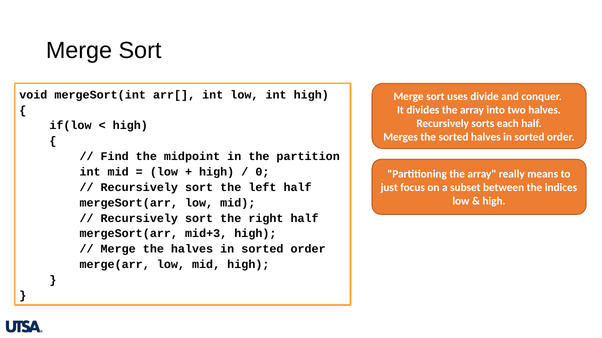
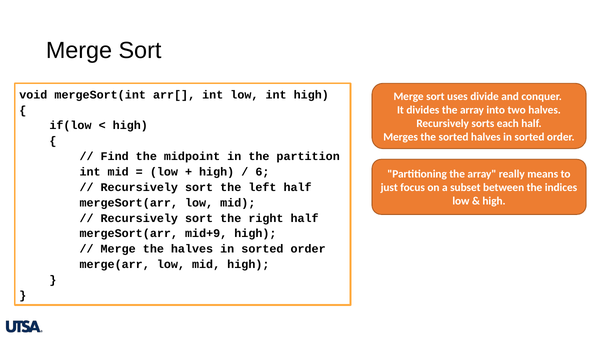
0: 0 -> 6
mid+3: mid+3 -> mid+9
